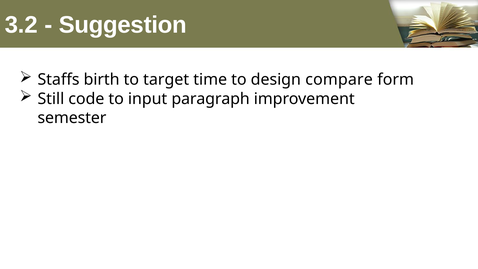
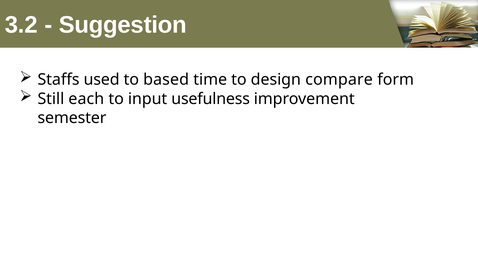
birth: birth -> used
target: target -> based
code: code -> each
paragraph: paragraph -> usefulness
